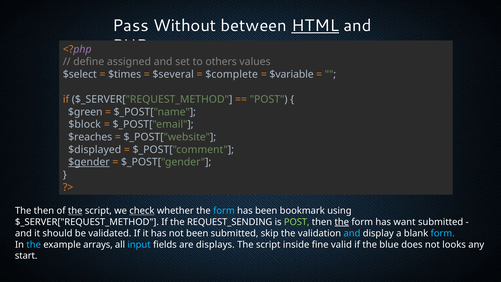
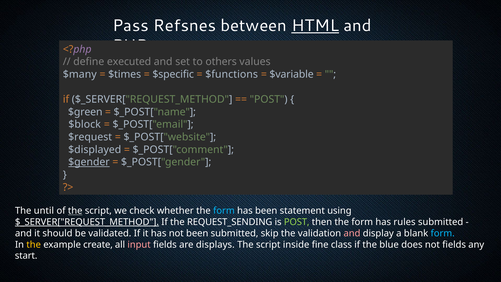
Without: Without -> Refsnes
assigned: assigned -> executed
$select: $select -> $many
$several: $several -> $specific
$complete: $complete -> $functions
$reaches: $reaches -> $request
The then: then -> until
check underline: present -> none
bookmark: bookmark -> statement
$_SERVER["REQUEST_METHOD at (87, 222) underline: none -> present
the at (342, 222) underline: present -> none
want: want -> rules
and at (352, 233) colour: light blue -> pink
the at (34, 244) colour: light blue -> yellow
arrays: arrays -> create
input colour: light blue -> pink
valid: valid -> class
not looks: looks -> fields
